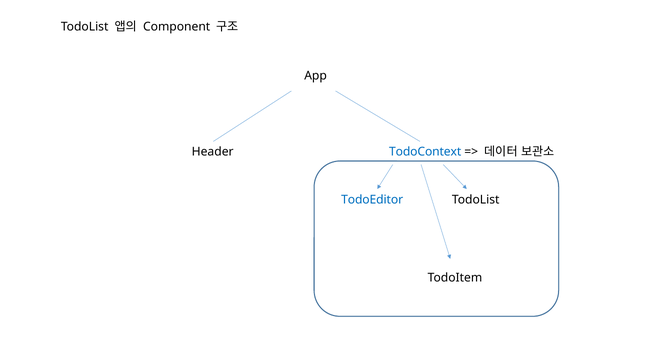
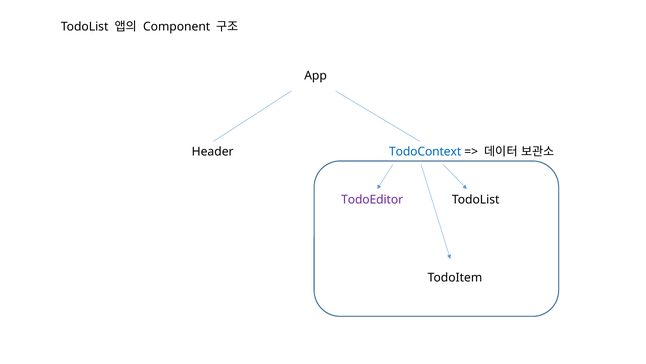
TodoEditor colour: blue -> purple
